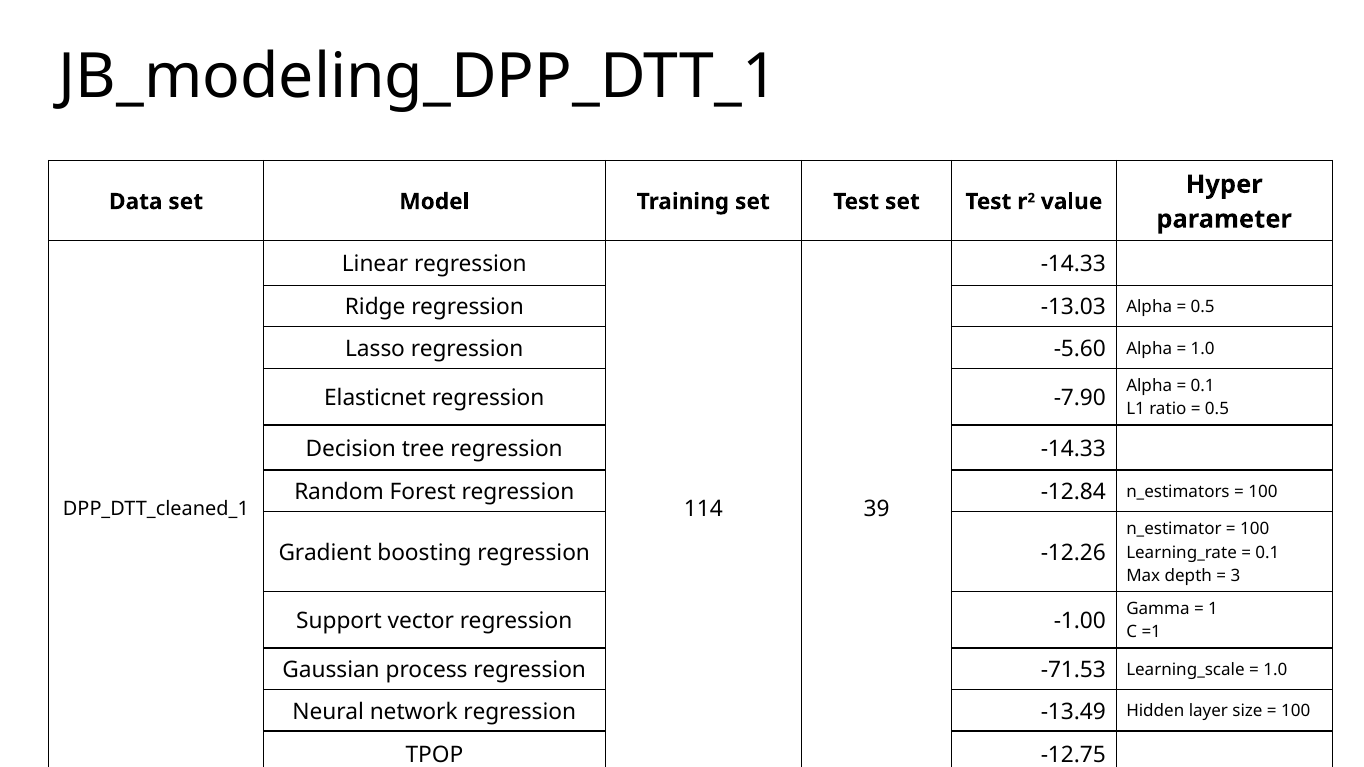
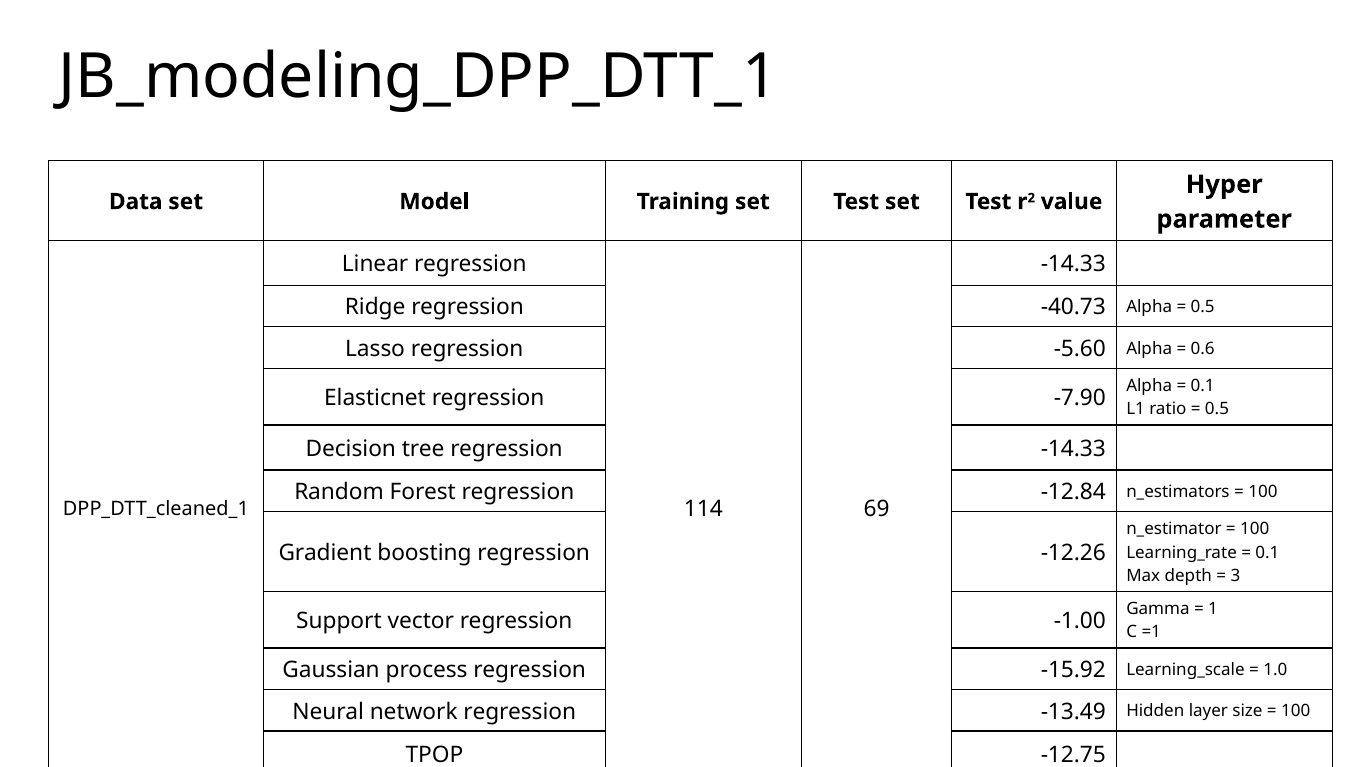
-13.03: -13.03 -> -40.73
1.0 at (1203, 349): 1.0 -> 0.6
39: 39 -> 69
-71.53: -71.53 -> -15.92
